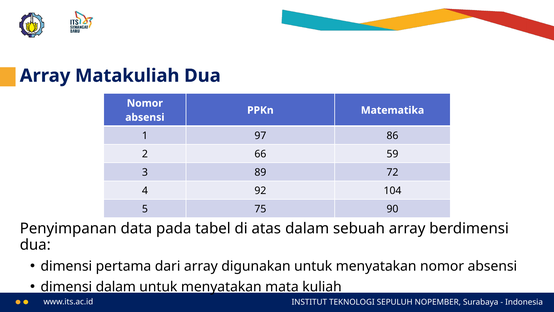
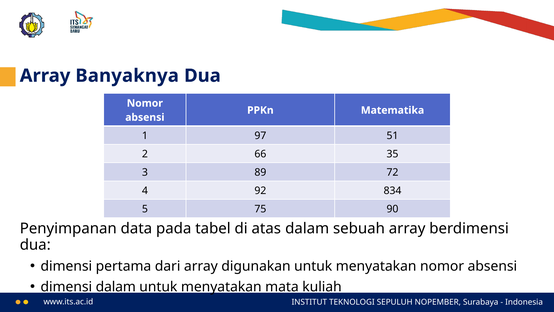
Matakuliah: Matakuliah -> Banyaknya
86: 86 -> 51
59: 59 -> 35
104: 104 -> 834
